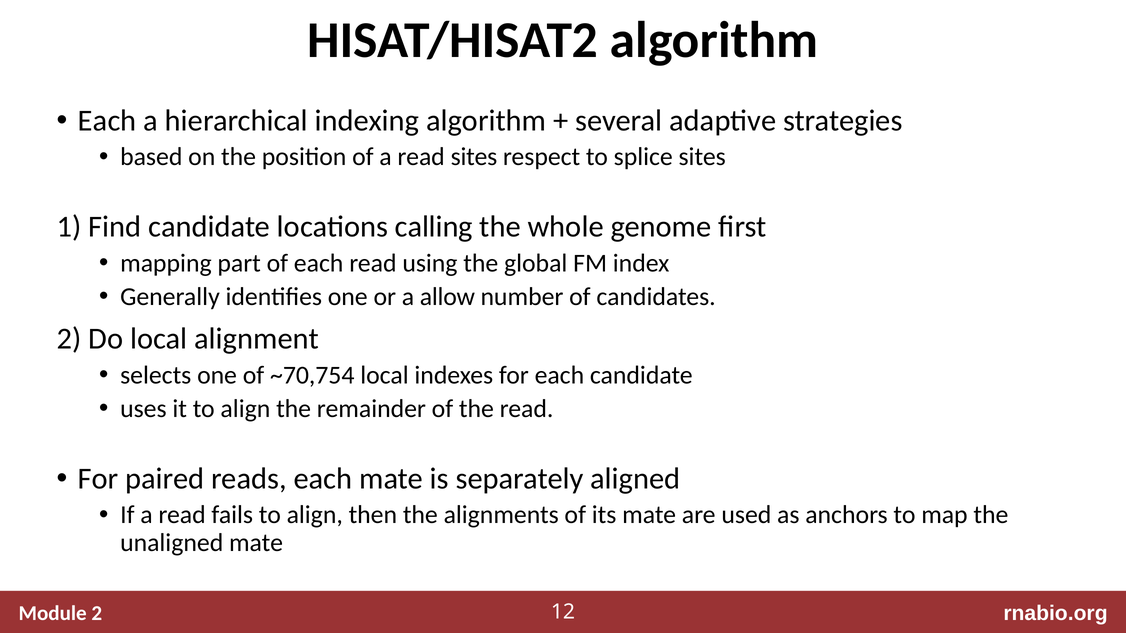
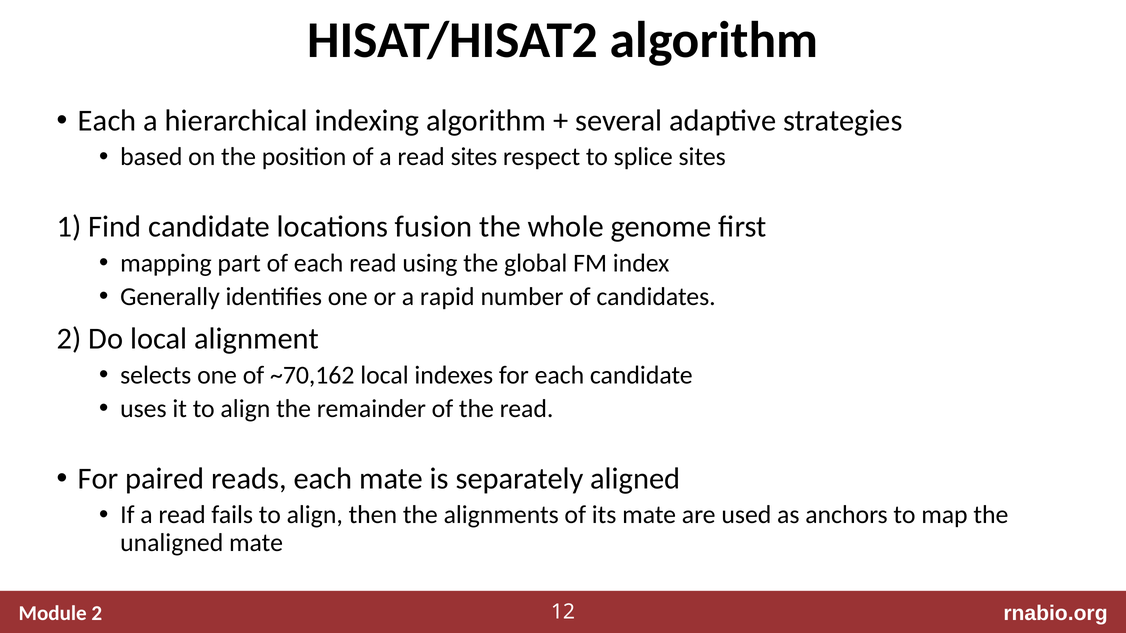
calling: calling -> fusion
allow: allow -> rapid
~70,754: ~70,754 -> ~70,162
